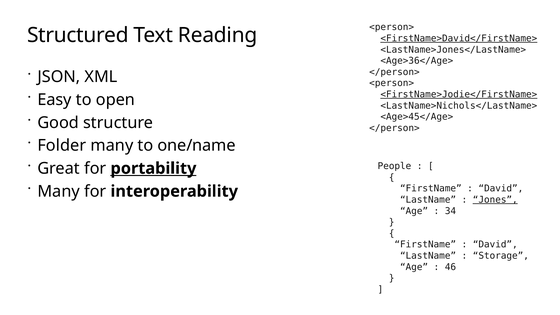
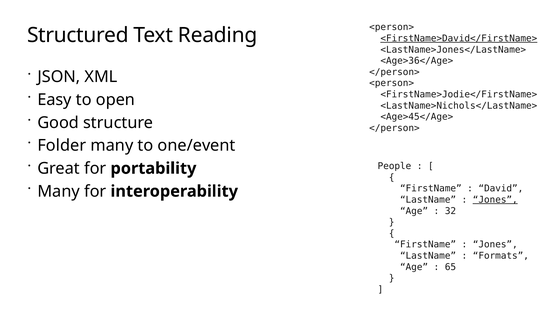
<FirstName>Jodie</FirstName> underline: present -> none
one/name: one/name -> one/event
portability underline: present -> none
34: 34 -> 32
David at (495, 245): David -> Jones
Storage: Storage -> Formats
46: 46 -> 65
